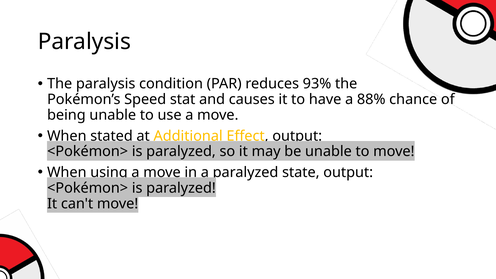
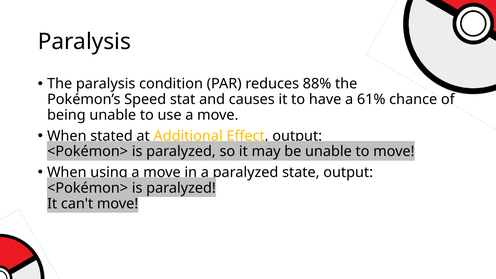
93%: 93% -> 88%
88%: 88% -> 61%
